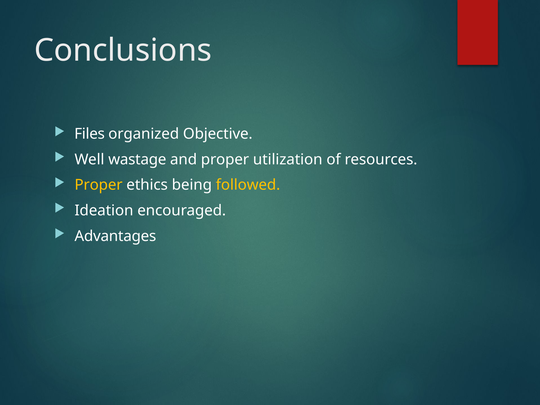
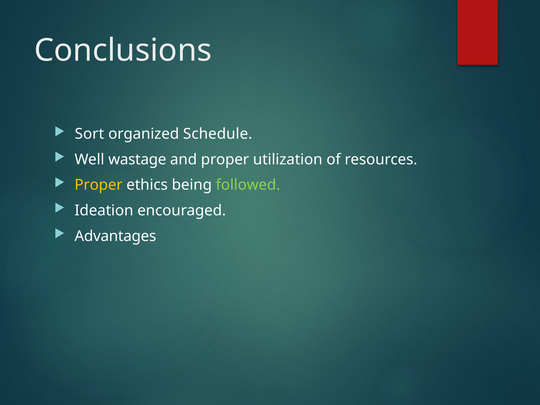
Files: Files -> Sort
Objective: Objective -> Schedule
followed colour: yellow -> light green
